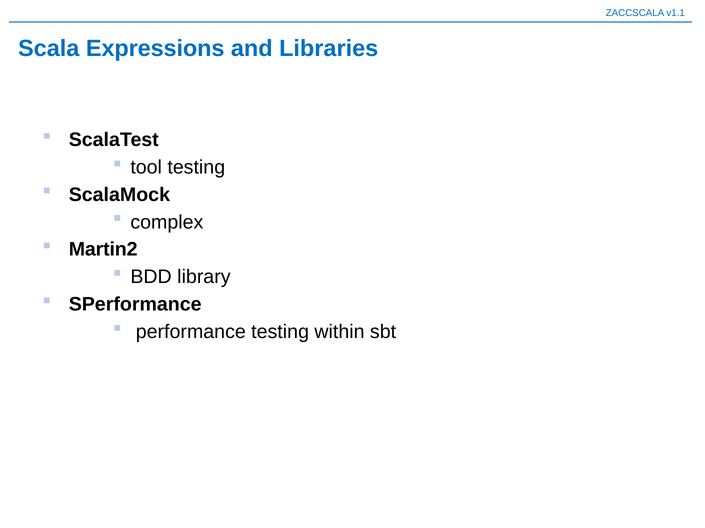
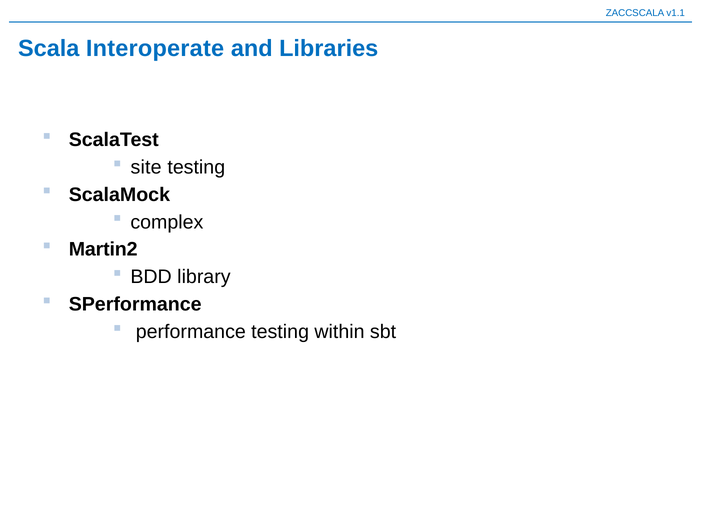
Expressions: Expressions -> Interoperate
tool: tool -> site
